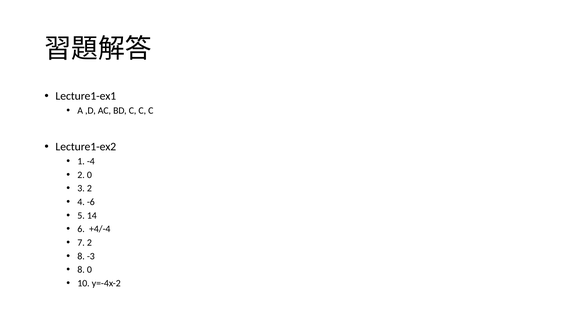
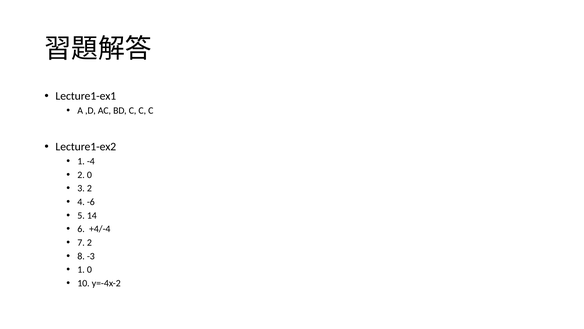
8 at (81, 269): 8 -> 1
